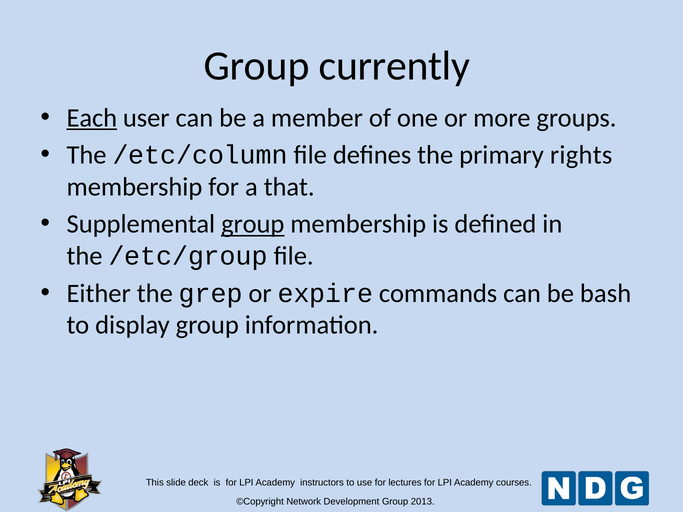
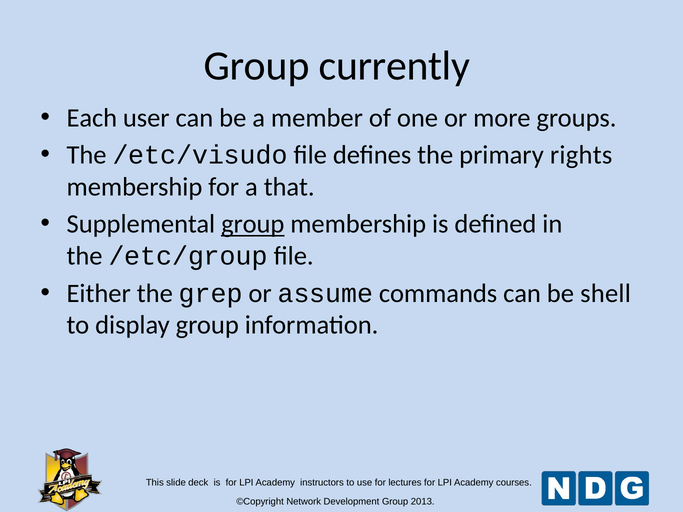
Each underline: present -> none
/etc/column: /etc/column -> /etc/visudo
expire: expire -> assume
bash: bash -> shell
